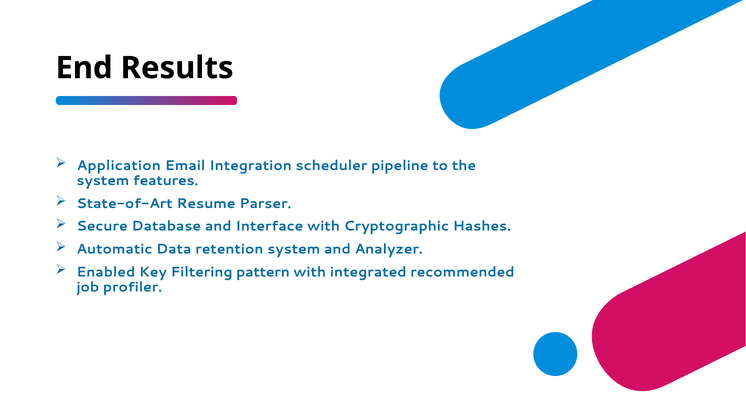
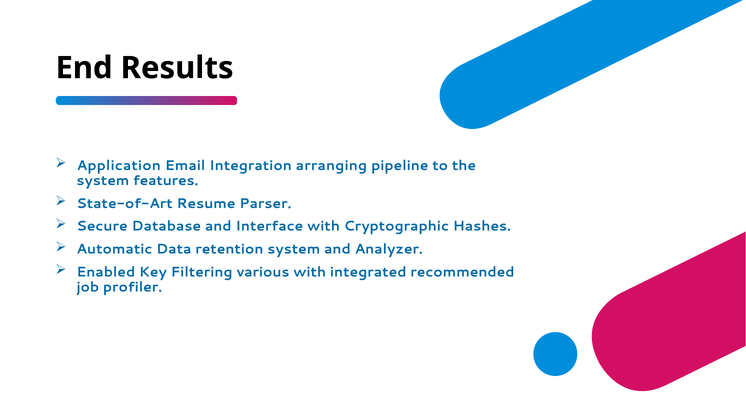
scheduler: scheduler -> arranging
pattern: pattern -> various
